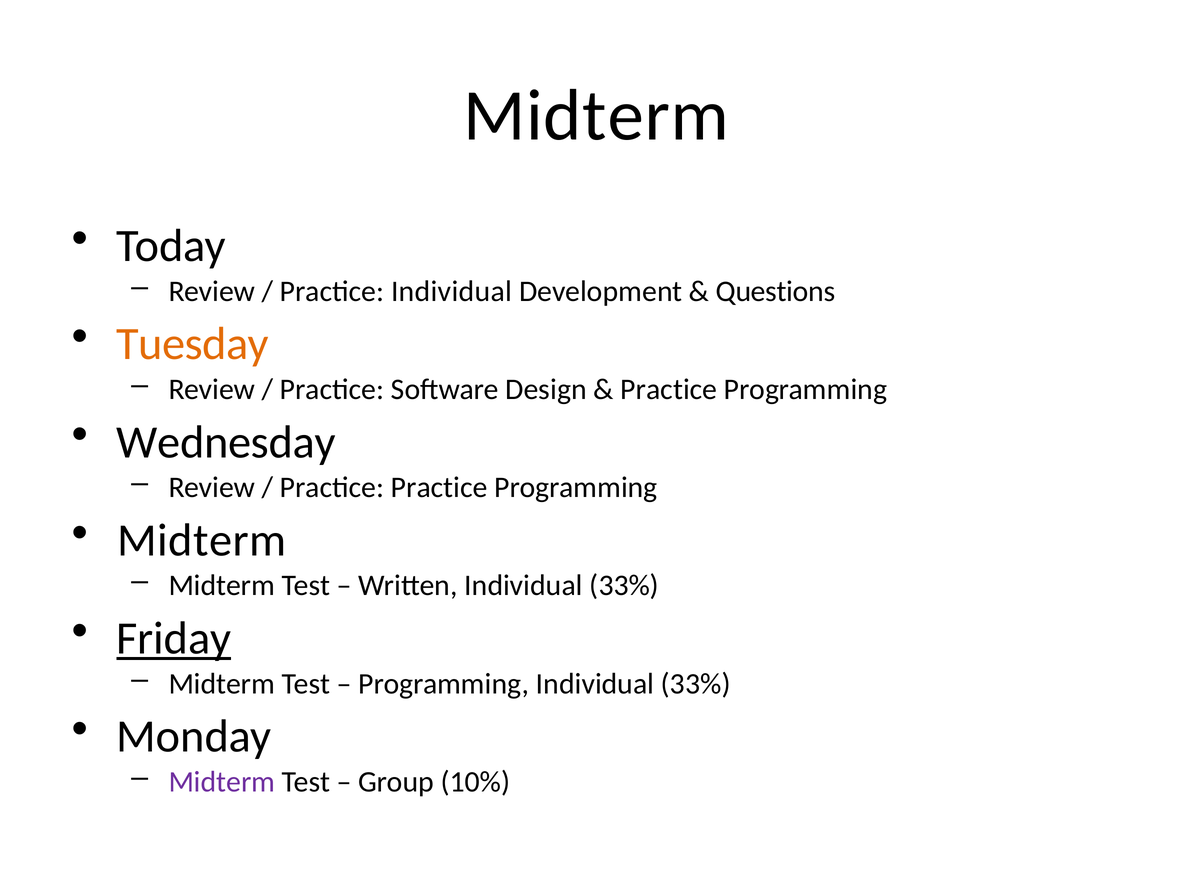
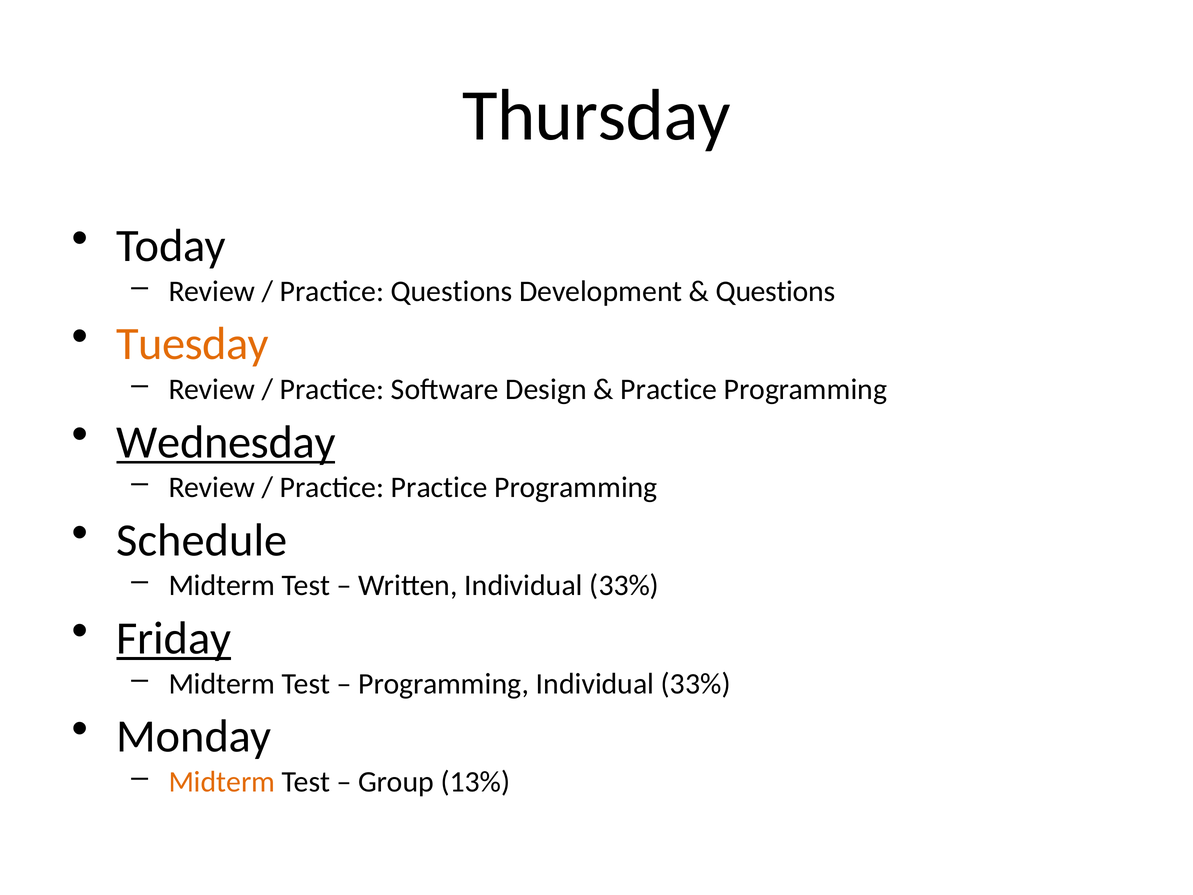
Midterm at (596, 115): Midterm -> Thursday
Practice Individual: Individual -> Questions
Wednesday underline: none -> present
Midterm at (202, 540): Midterm -> Schedule
Midterm at (222, 782) colour: purple -> orange
10%: 10% -> 13%
